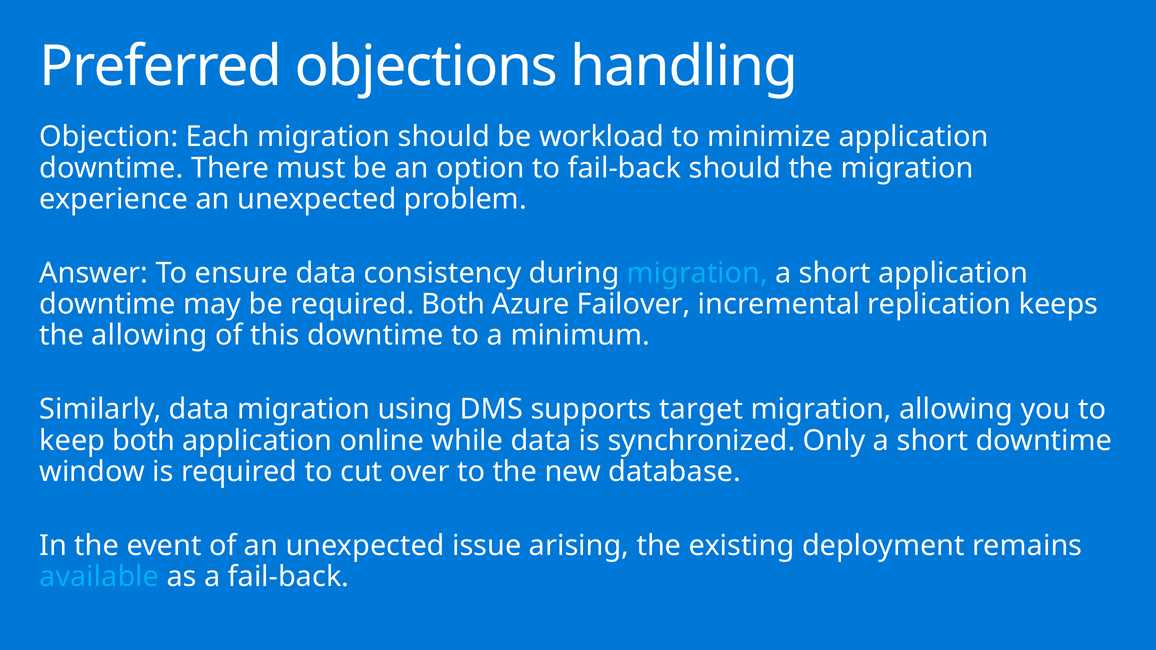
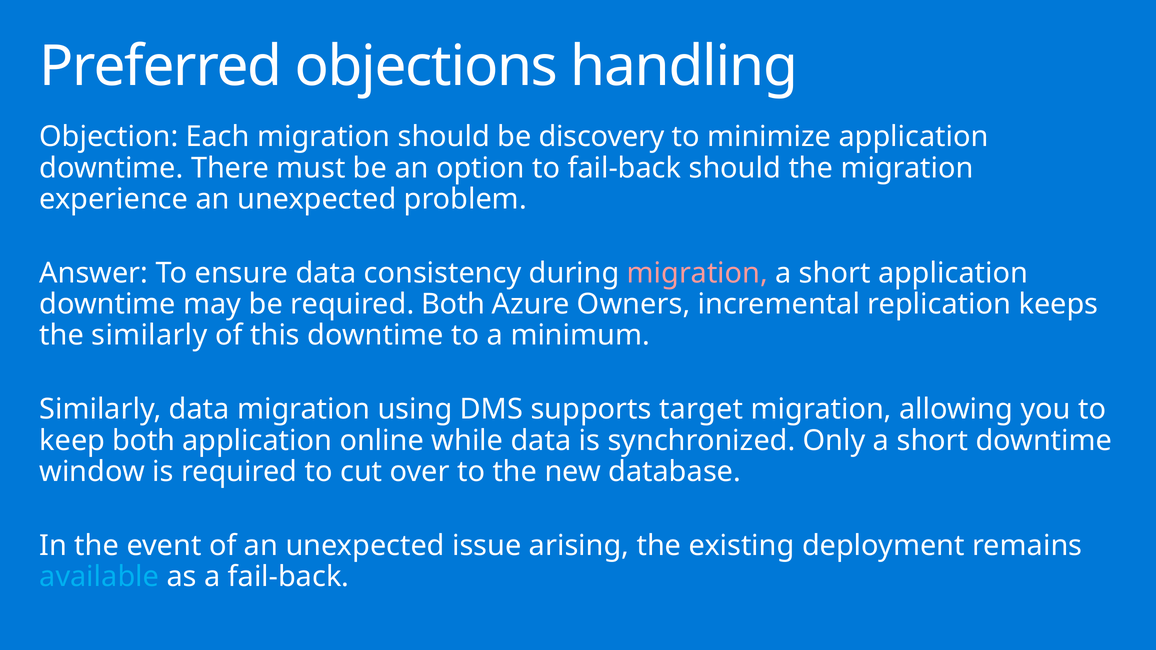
workload: workload -> discovery
migration at (697, 273) colour: light blue -> pink
Failover: Failover -> Owners
the allowing: allowing -> similarly
